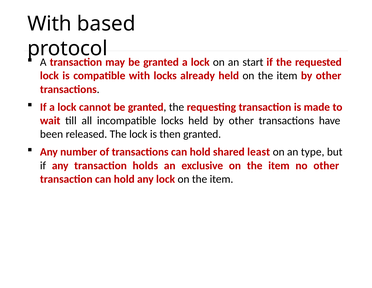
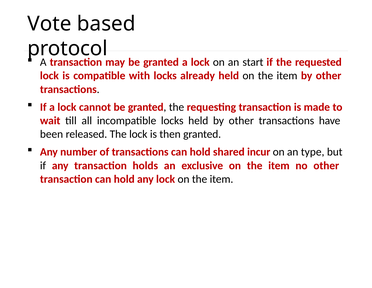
With at (50, 24): With -> Vote
least: least -> incur
